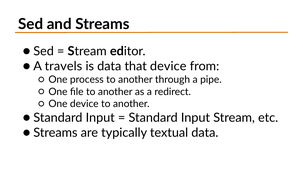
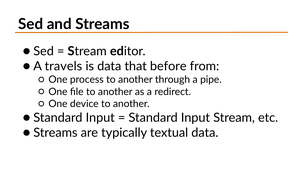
that device: device -> before
